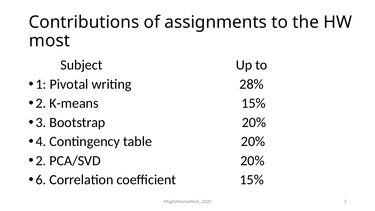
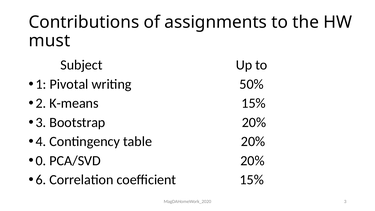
most: most -> must
28%: 28% -> 50%
2 at (41, 161): 2 -> 0
